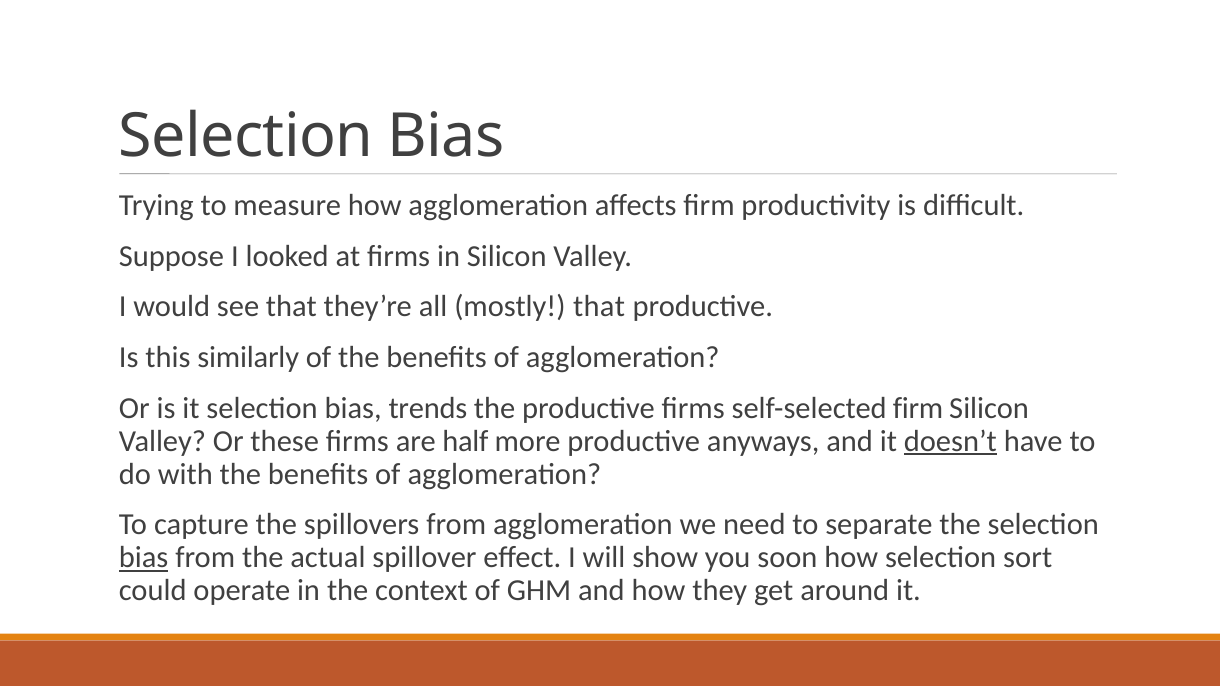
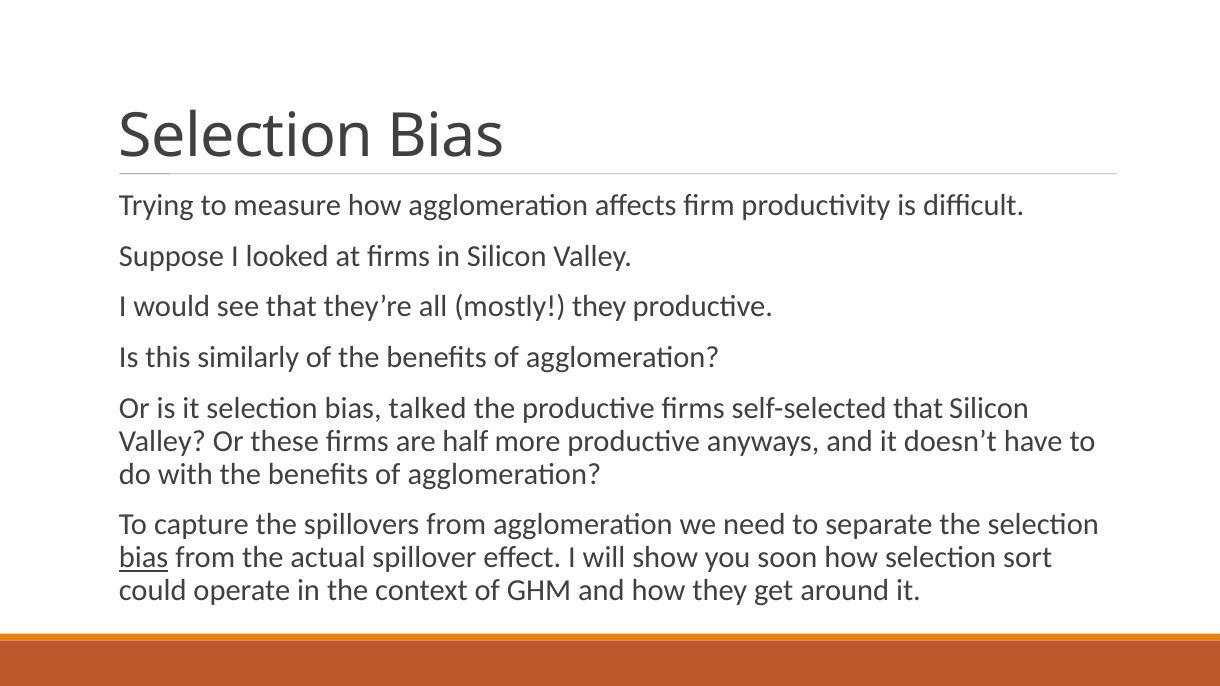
mostly that: that -> they
trends: trends -> talked
self-selected firm: firm -> that
doesn’t underline: present -> none
